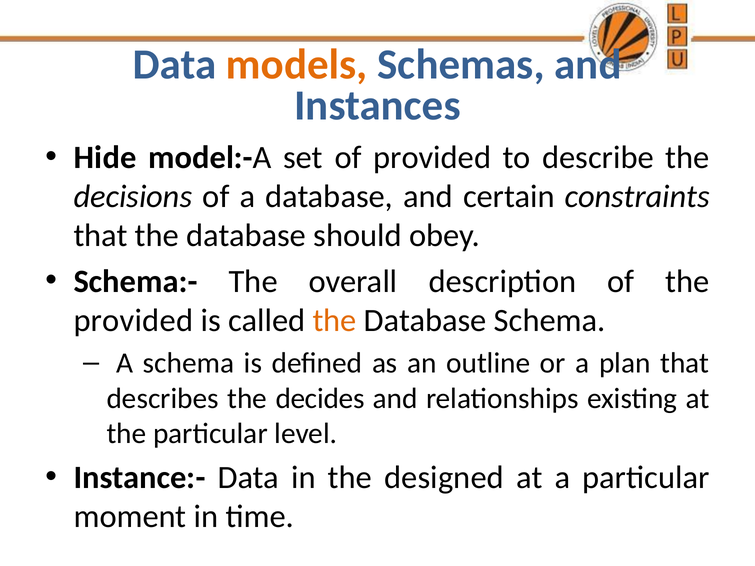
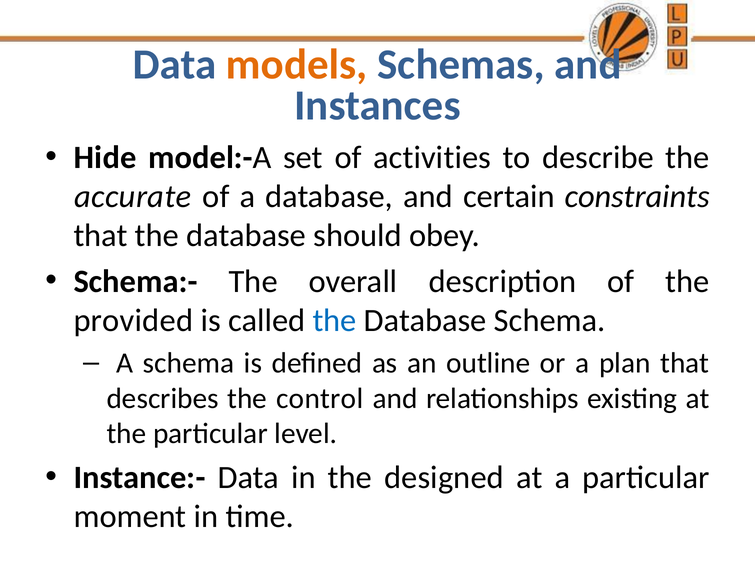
of provided: provided -> activities
decisions: decisions -> accurate
the at (335, 321) colour: orange -> blue
decides: decides -> control
